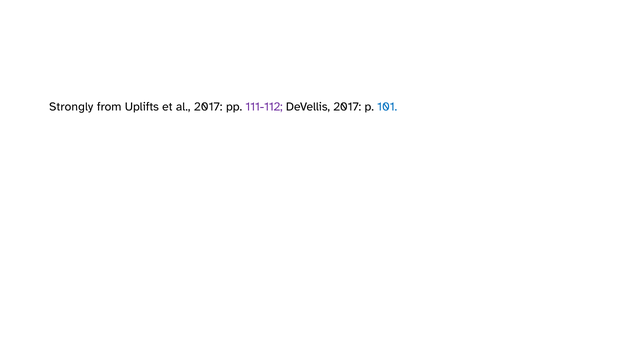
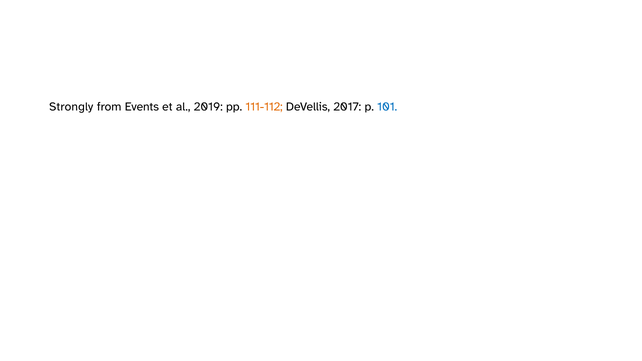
Uplifts: Uplifts -> Events
al 2017: 2017 -> 2019
111-112 colour: purple -> orange
